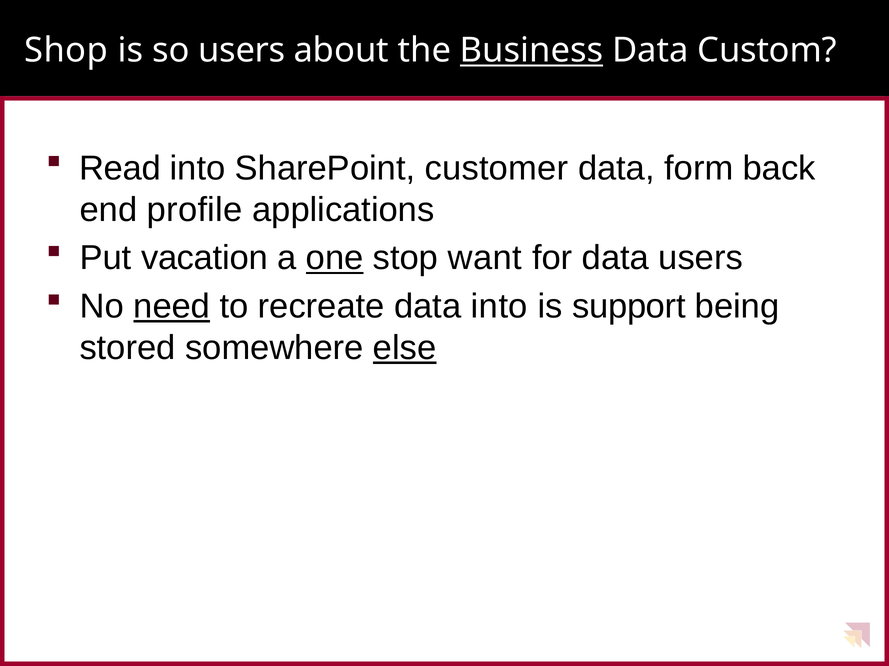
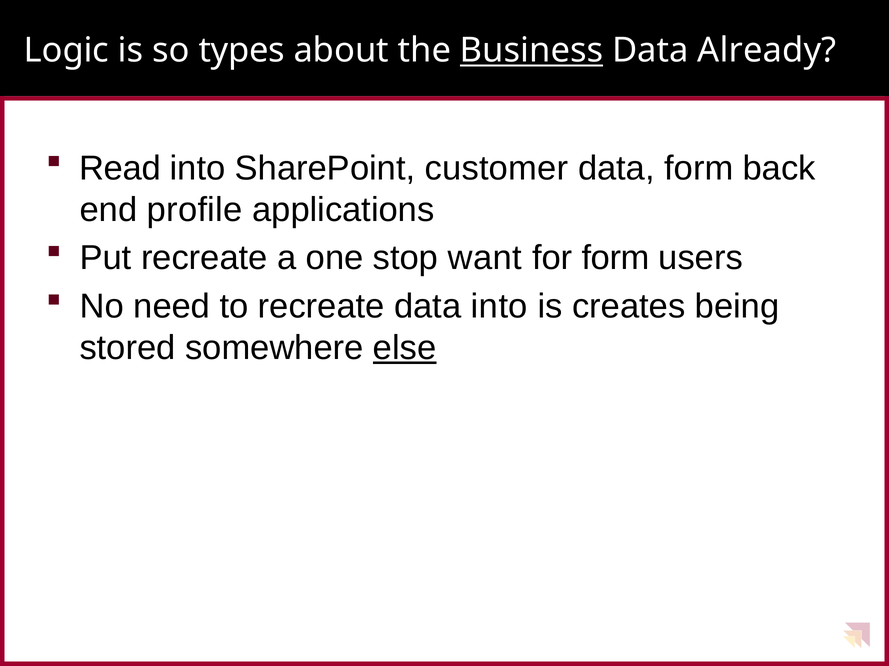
Shop: Shop -> Logic
so users: users -> types
Custom: Custom -> Already
Put vacation: vacation -> recreate
one underline: present -> none
for data: data -> form
need underline: present -> none
support: support -> creates
